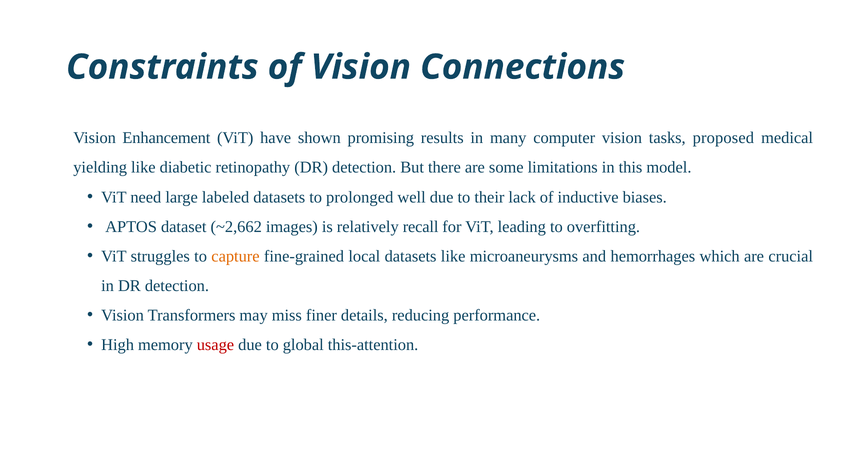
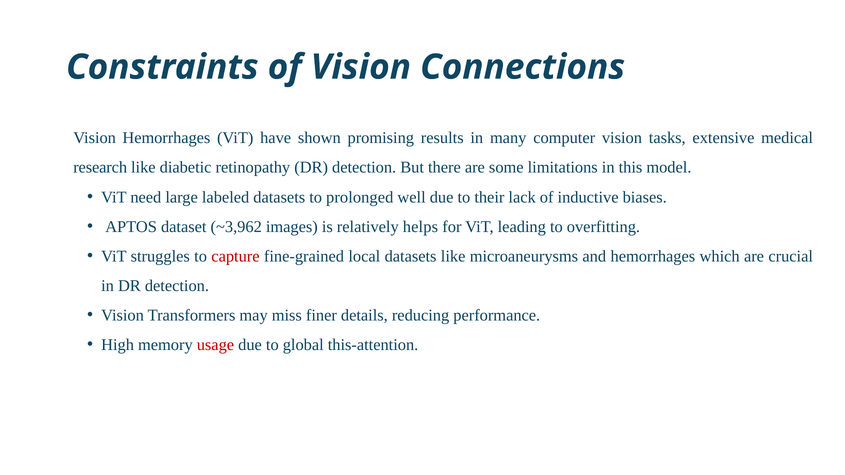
Vision Enhancement: Enhancement -> Hemorrhages
proposed: proposed -> extensive
yielding: yielding -> research
~2,662: ~2,662 -> ~3,962
recall: recall -> helps
capture colour: orange -> red
